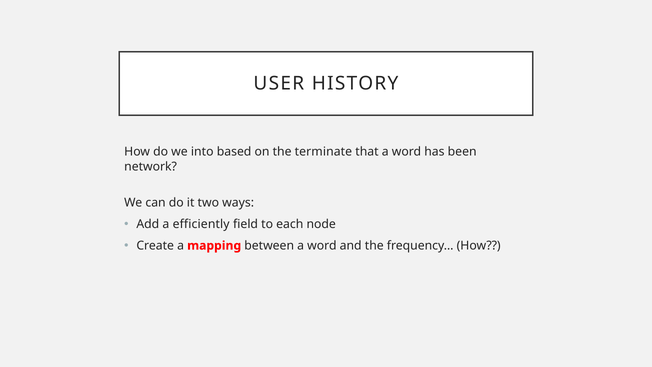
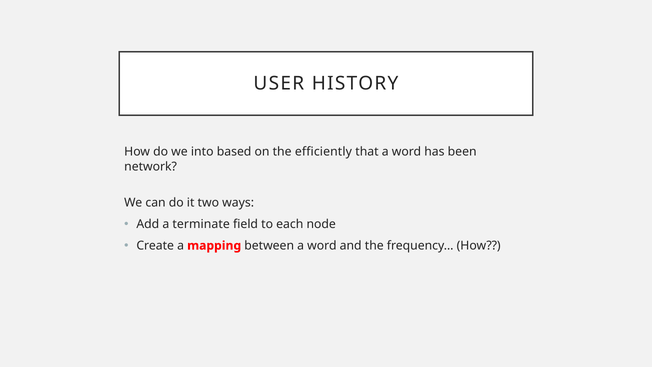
terminate: terminate -> efficiently
efficiently: efficiently -> terminate
